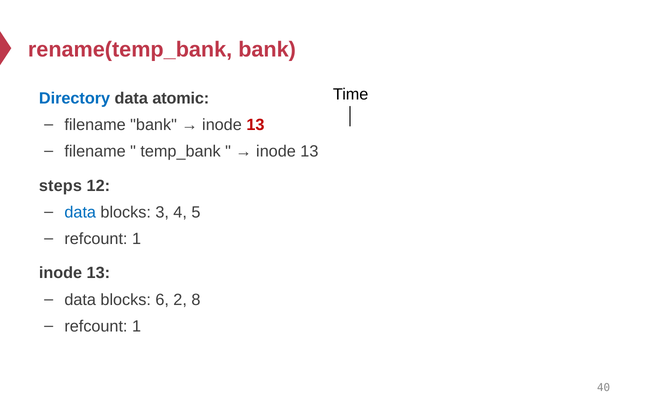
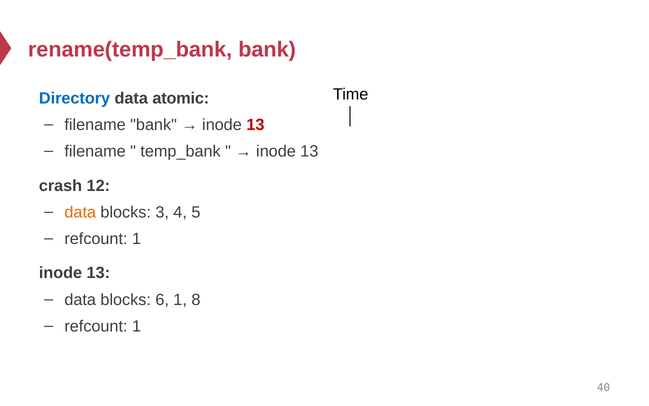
steps: steps -> crash
data at (80, 212) colour: blue -> orange
6 2: 2 -> 1
